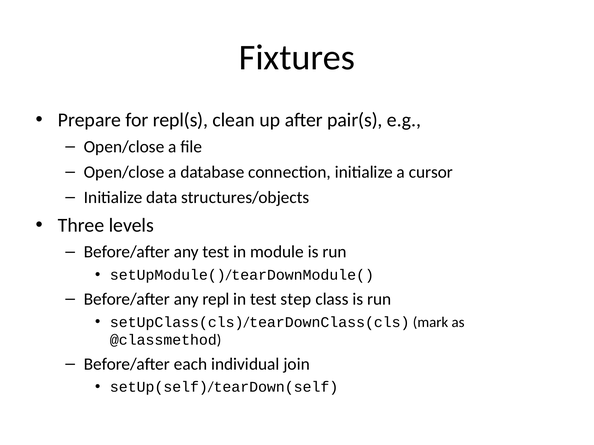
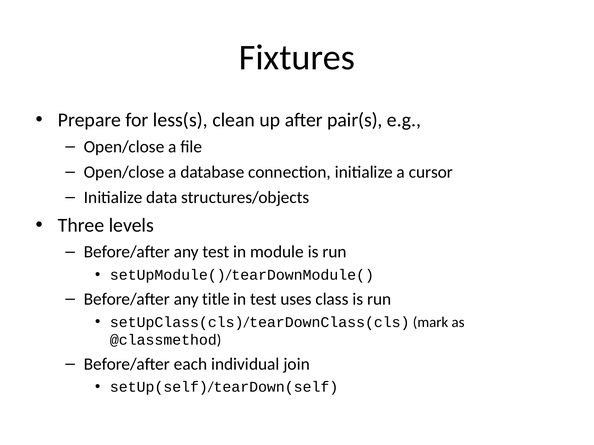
repl(s: repl(s -> less(s
repl: repl -> title
step: step -> uses
